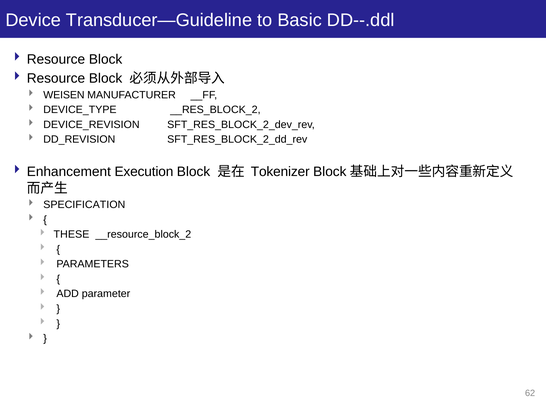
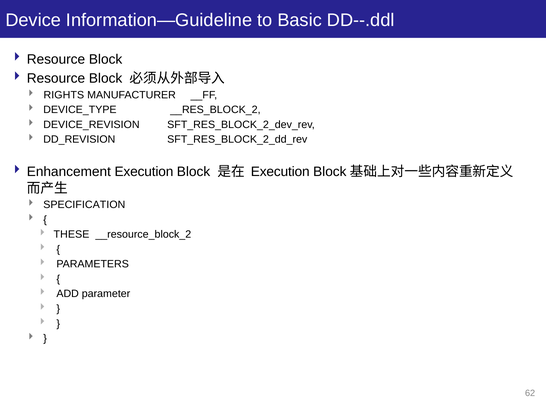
Transducer—Guideline: Transducer—Guideline -> Information—Guideline
WEISEN: WEISEN -> RIGHTS
Tokenizer at (280, 172): Tokenizer -> Execution
